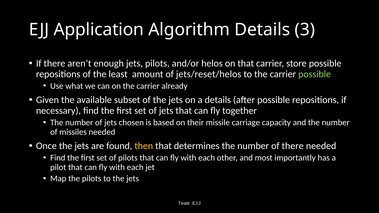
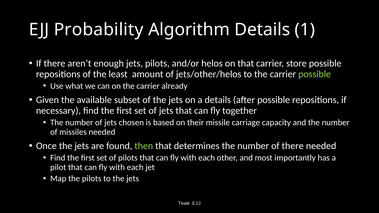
Application: Application -> Probability
3: 3 -> 1
jets/reset/helos: jets/reset/helos -> jets/other/helos
then colour: yellow -> light green
